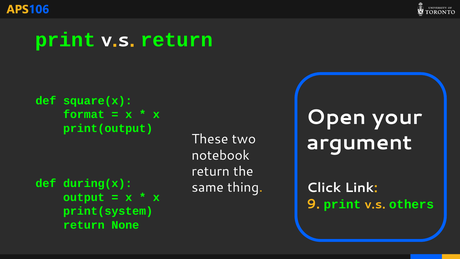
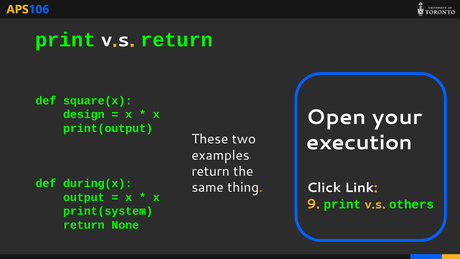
format: format -> design
argument: argument -> execution
notebook: notebook -> examples
